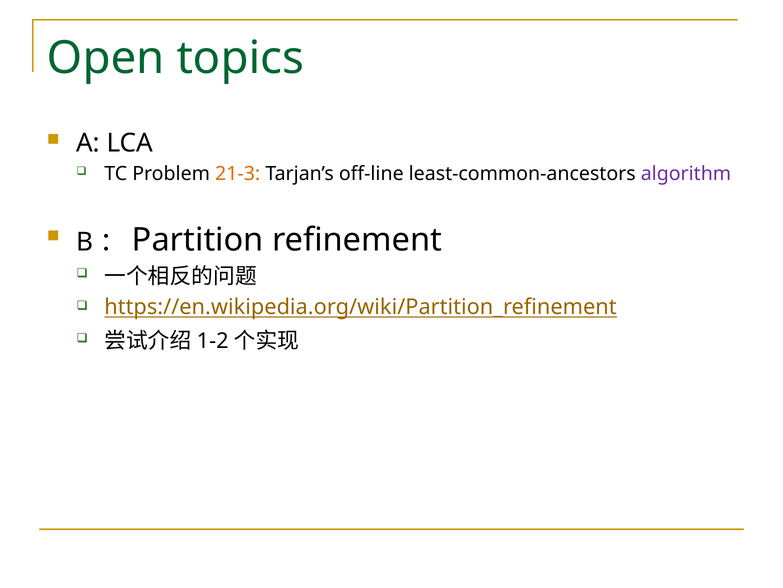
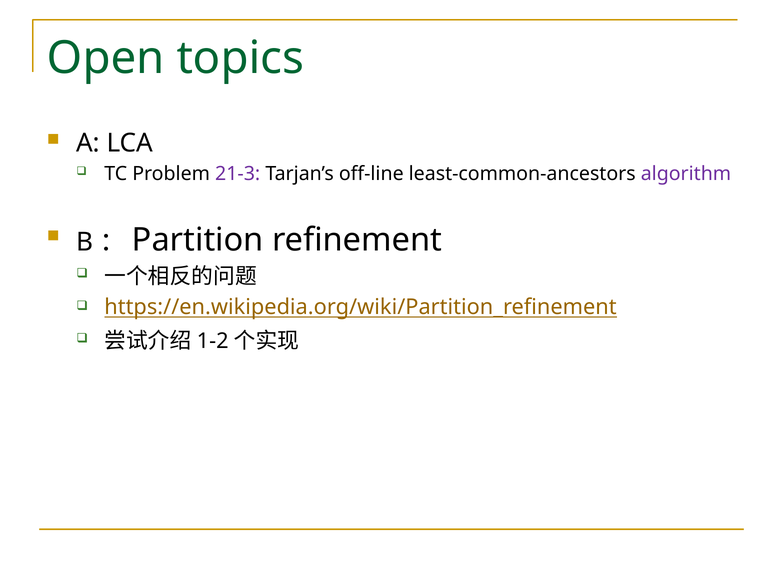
21-3 colour: orange -> purple
